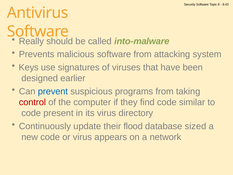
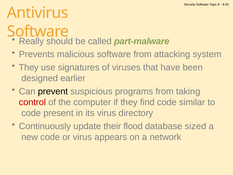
into-malware: into-malware -> part-malware
Keys at (29, 67): Keys -> They
prevent colour: blue -> black
